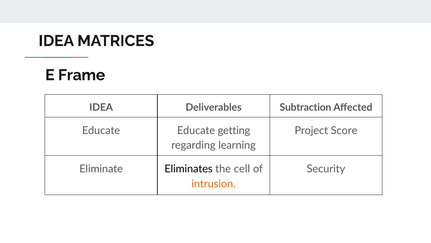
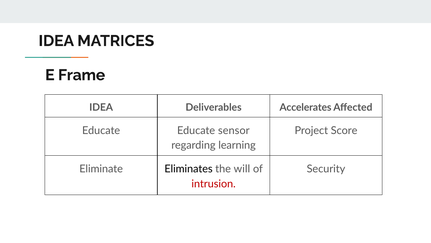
Subtraction: Subtraction -> Accelerates
getting: getting -> sensor
cell: cell -> will
intrusion colour: orange -> red
